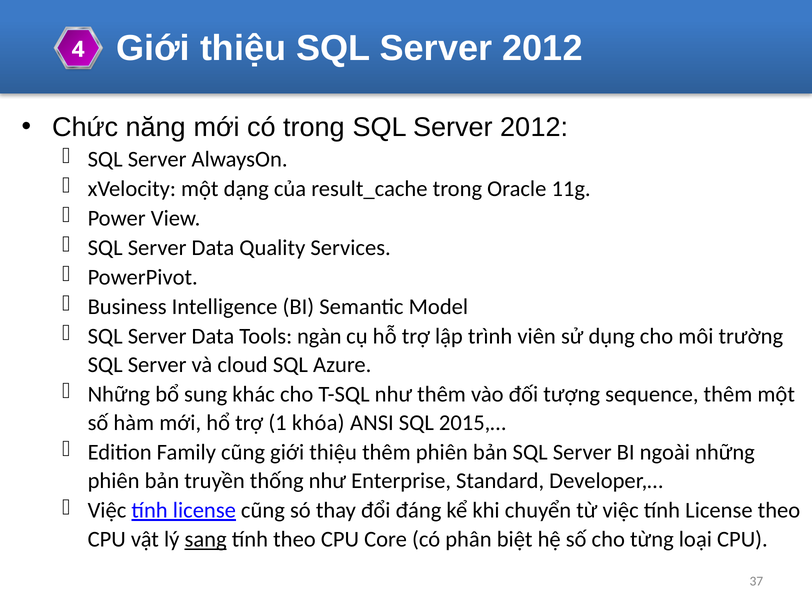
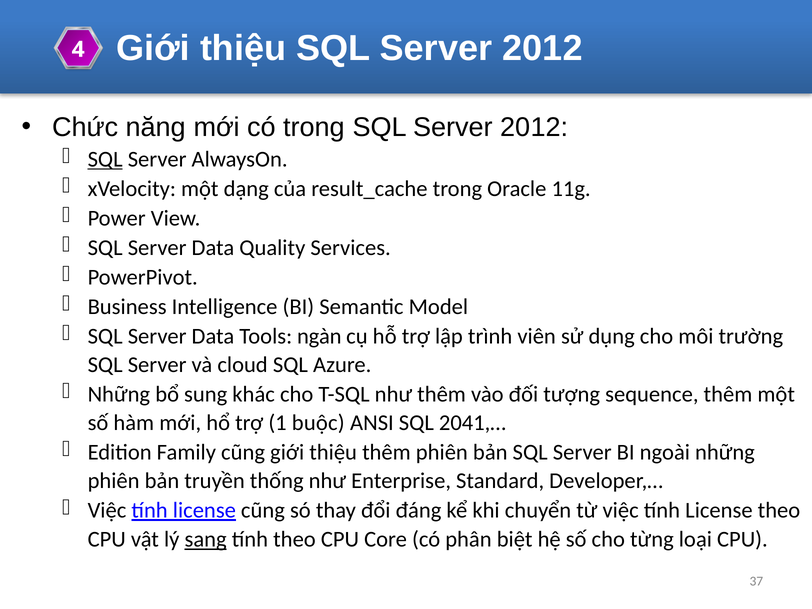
SQL at (105, 159) underline: none -> present
khóa: khóa -> buộc
2015,…: 2015,… -> 2041,…
